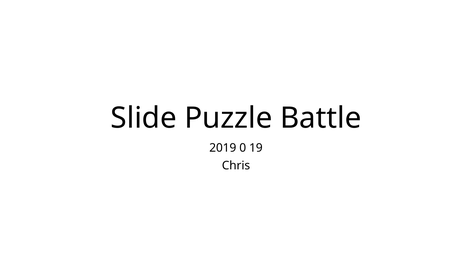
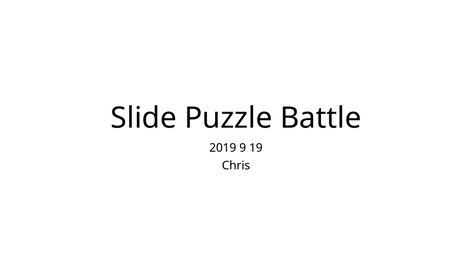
0: 0 -> 9
